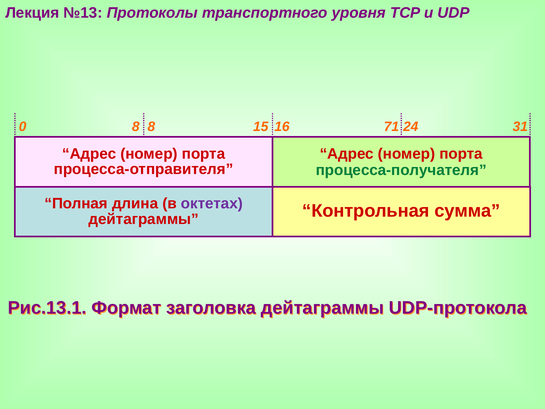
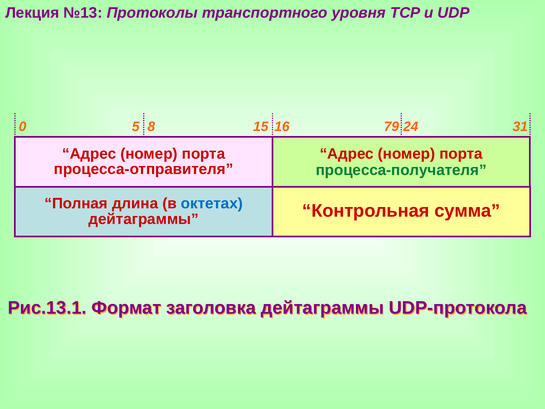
0 8: 8 -> 5
71: 71 -> 79
октетах colour: purple -> blue
